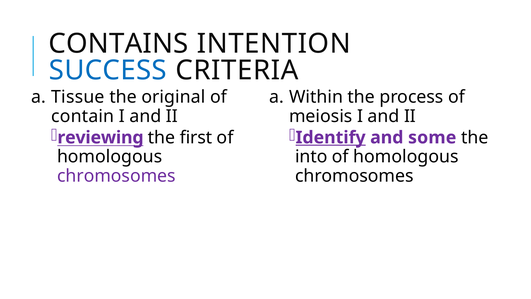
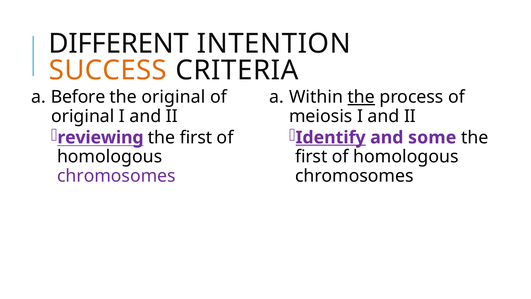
CONTAINS: CONTAINS -> DIFFERENT
SUCCESS colour: blue -> orange
Tissue: Tissue -> Before
the at (361, 97) underline: none -> present
contain at (83, 116): contain -> original
into at (311, 157): into -> first
